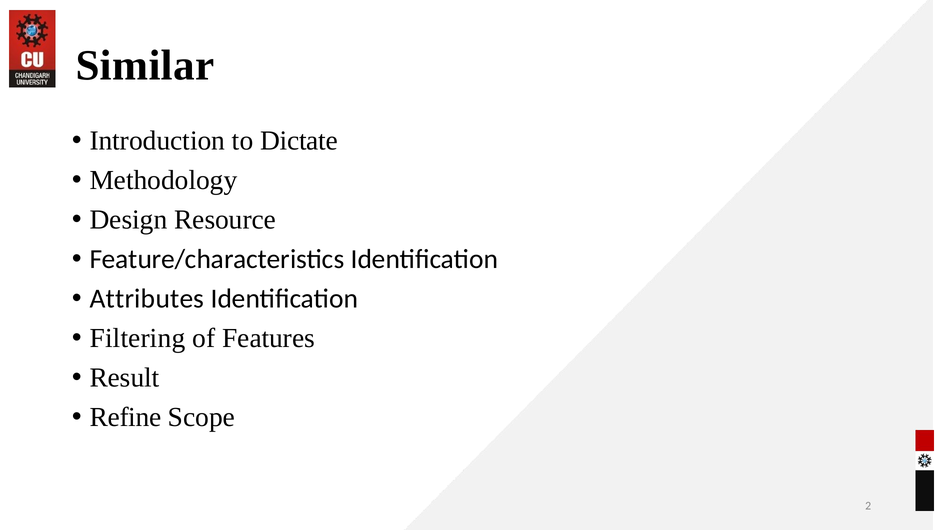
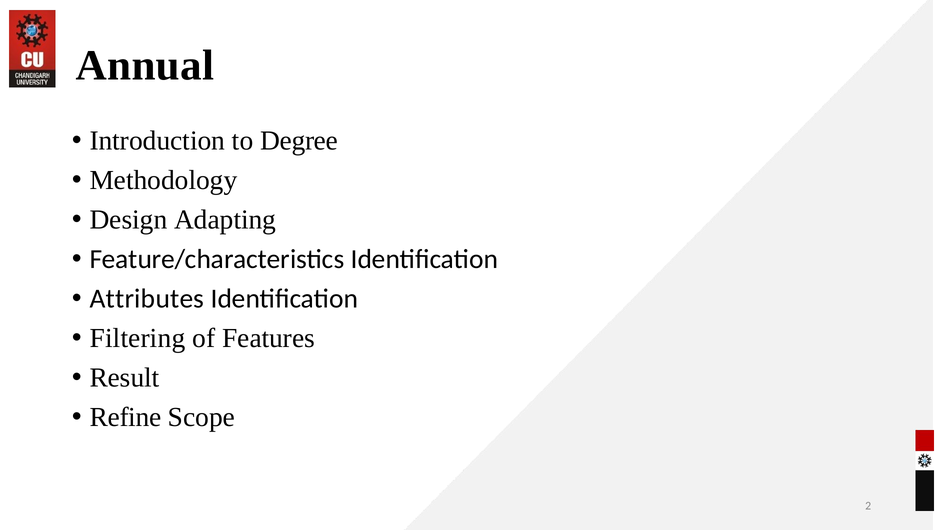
Similar: Similar -> Annual
Dictate: Dictate -> Degree
Resource: Resource -> Adapting
